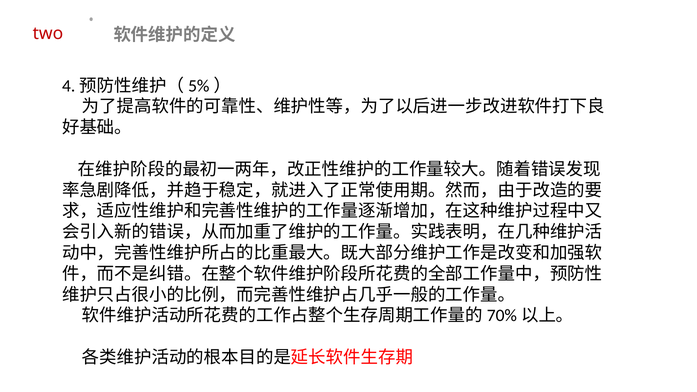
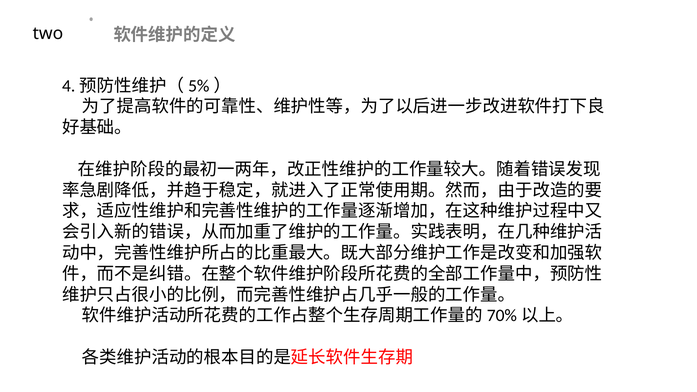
two colour: red -> black
